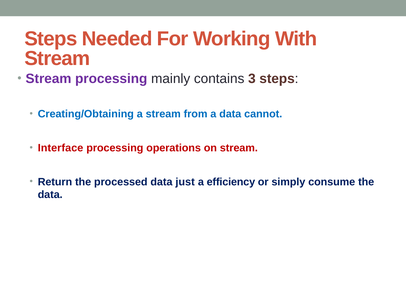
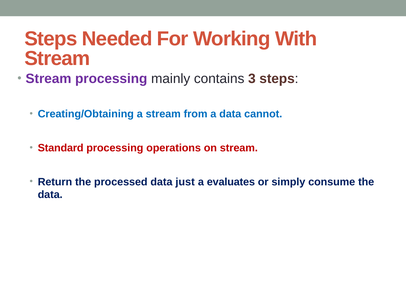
Interface: Interface -> Standard
efficiency: efficiency -> evaluates
